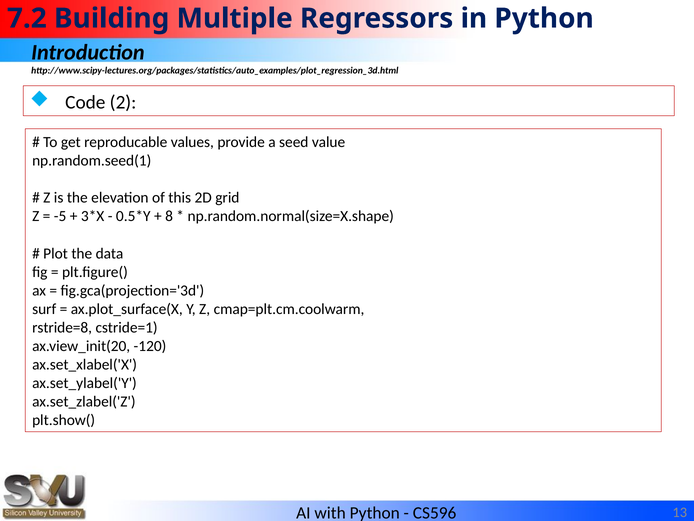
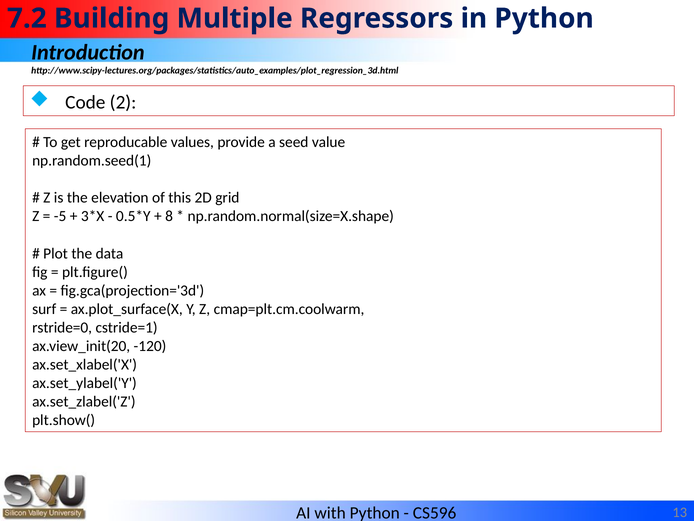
rstride=8: rstride=8 -> rstride=0
